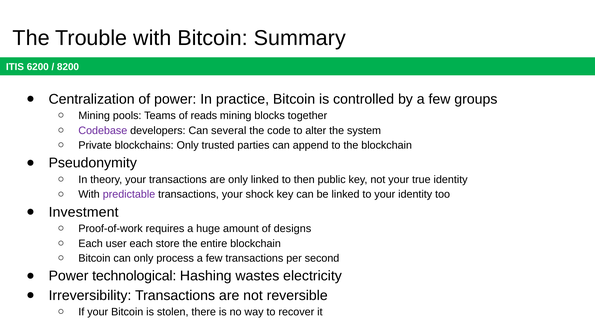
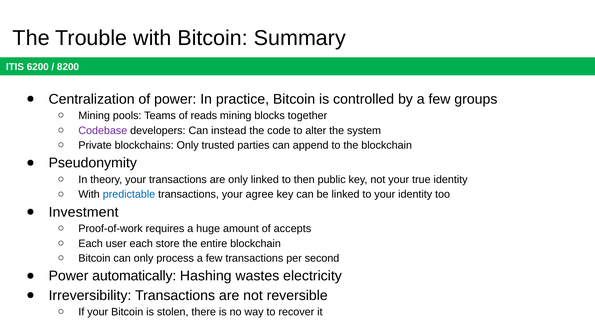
several: several -> instead
predictable colour: purple -> blue
shock: shock -> agree
designs: designs -> accepts
technological: technological -> automatically
